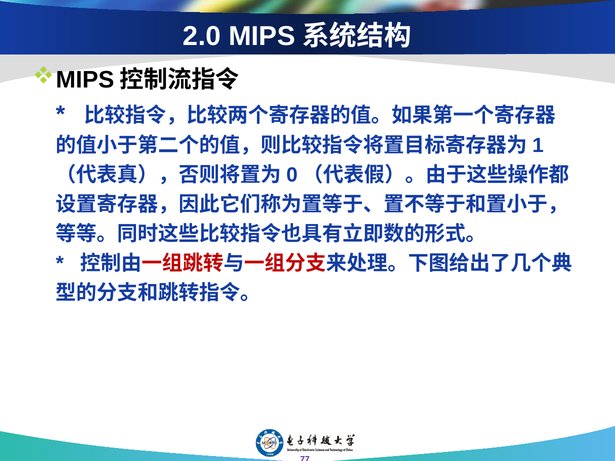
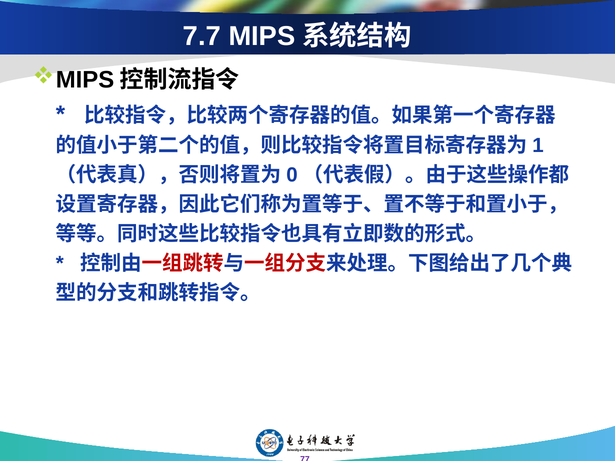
2.0: 2.0 -> 7.7
